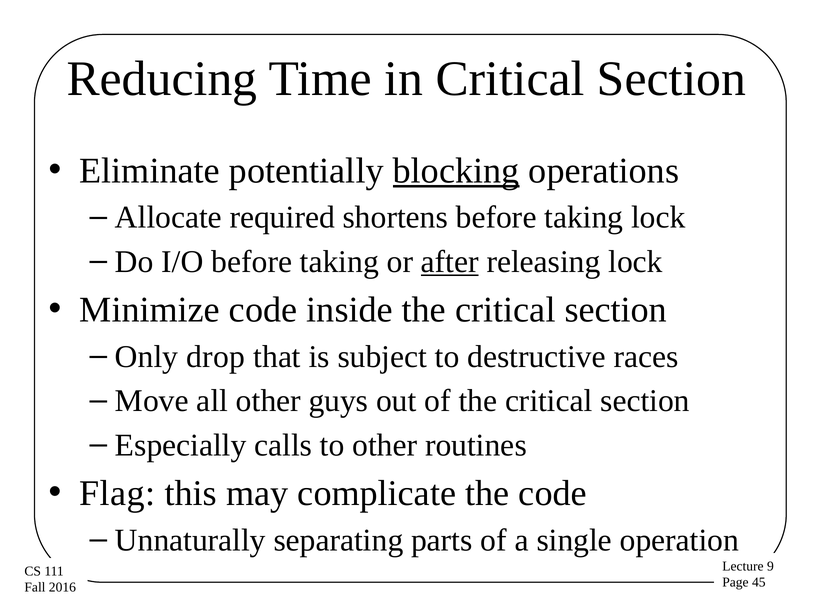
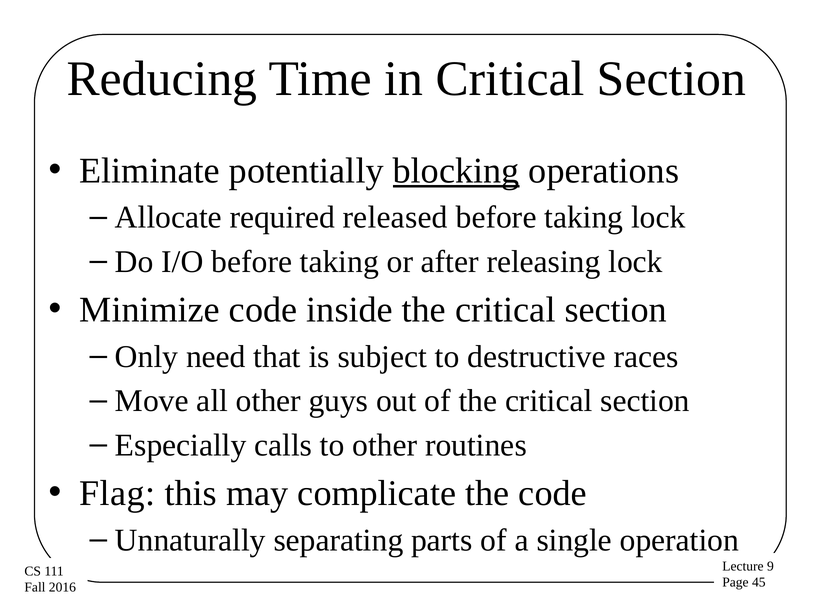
shortens: shortens -> released
after underline: present -> none
drop: drop -> need
